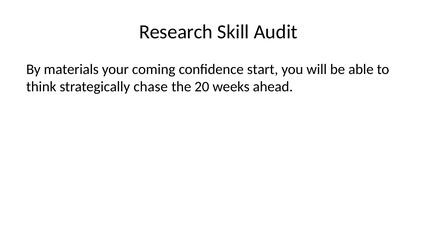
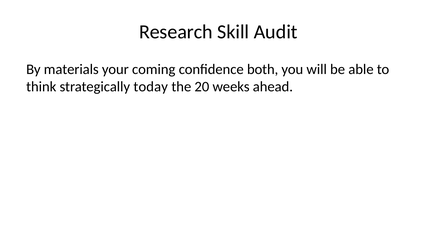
start: start -> both
chase: chase -> today
